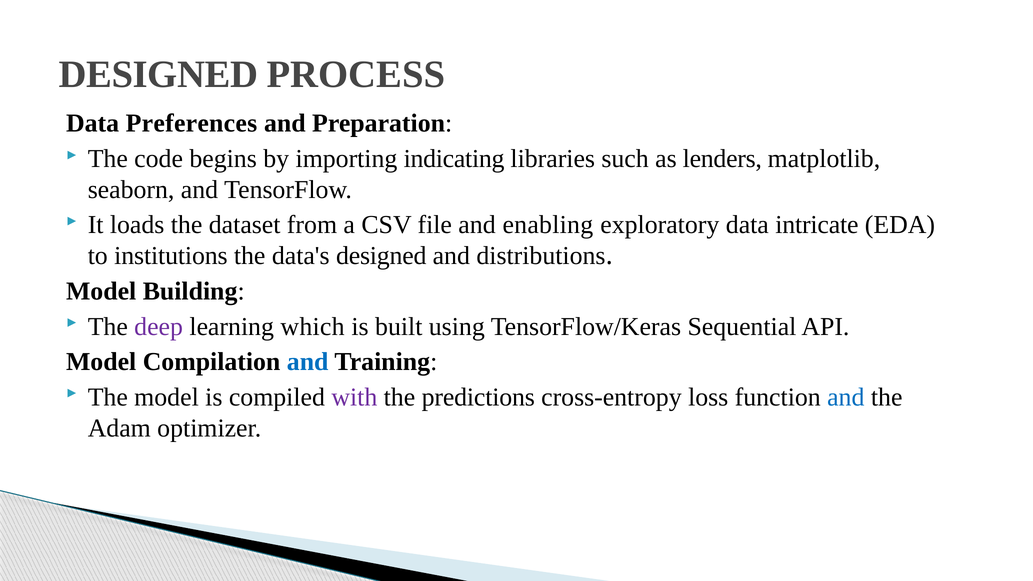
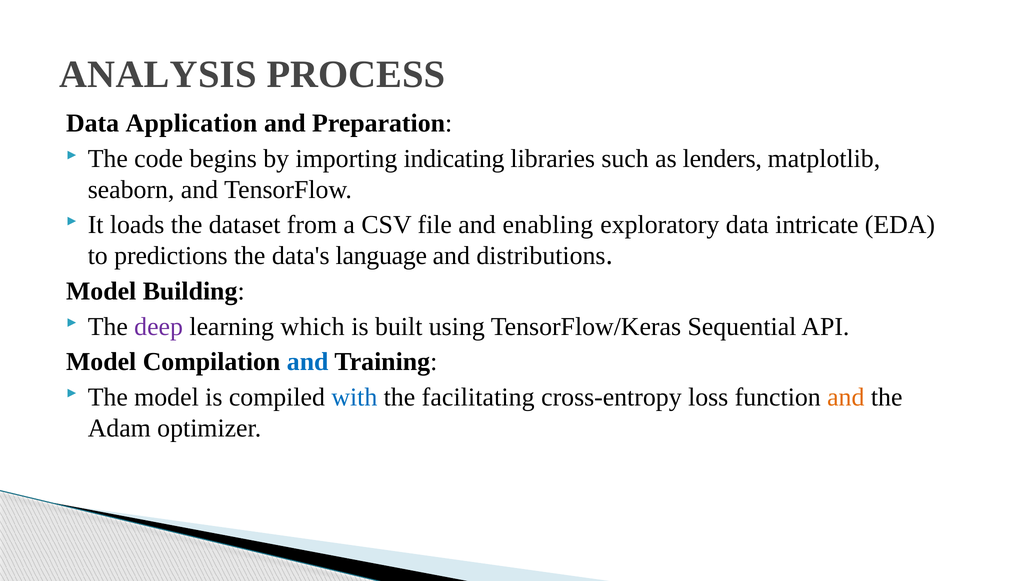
DESIGNED at (158, 74): DESIGNED -> ANALYSIS
Preferences: Preferences -> Application
institutions: institutions -> predictions
data's designed: designed -> language
with colour: purple -> blue
predictions: predictions -> facilitating
and at (846, 397) colour: blue -> orange
